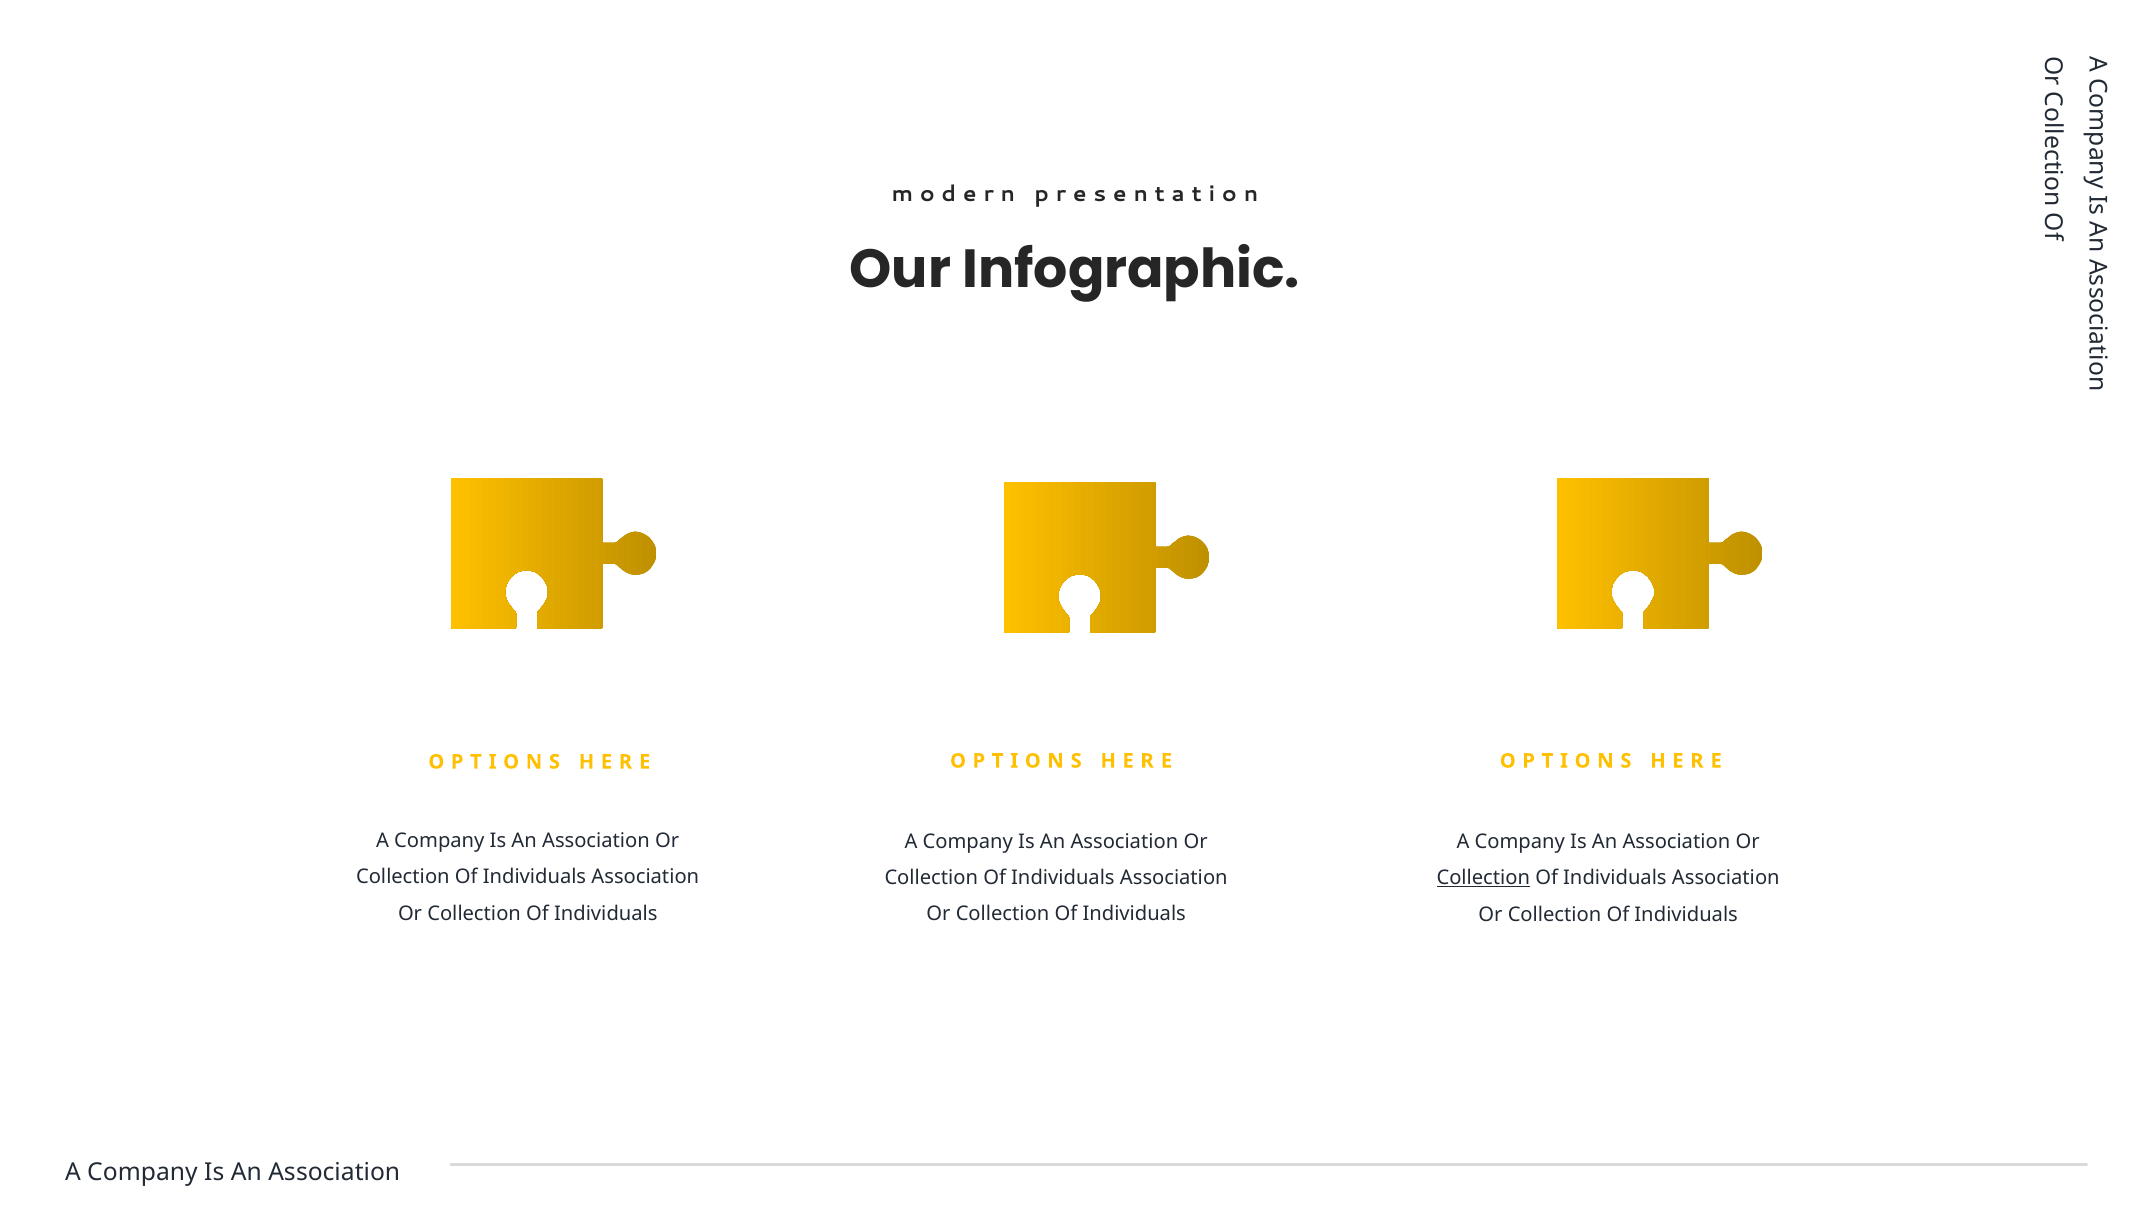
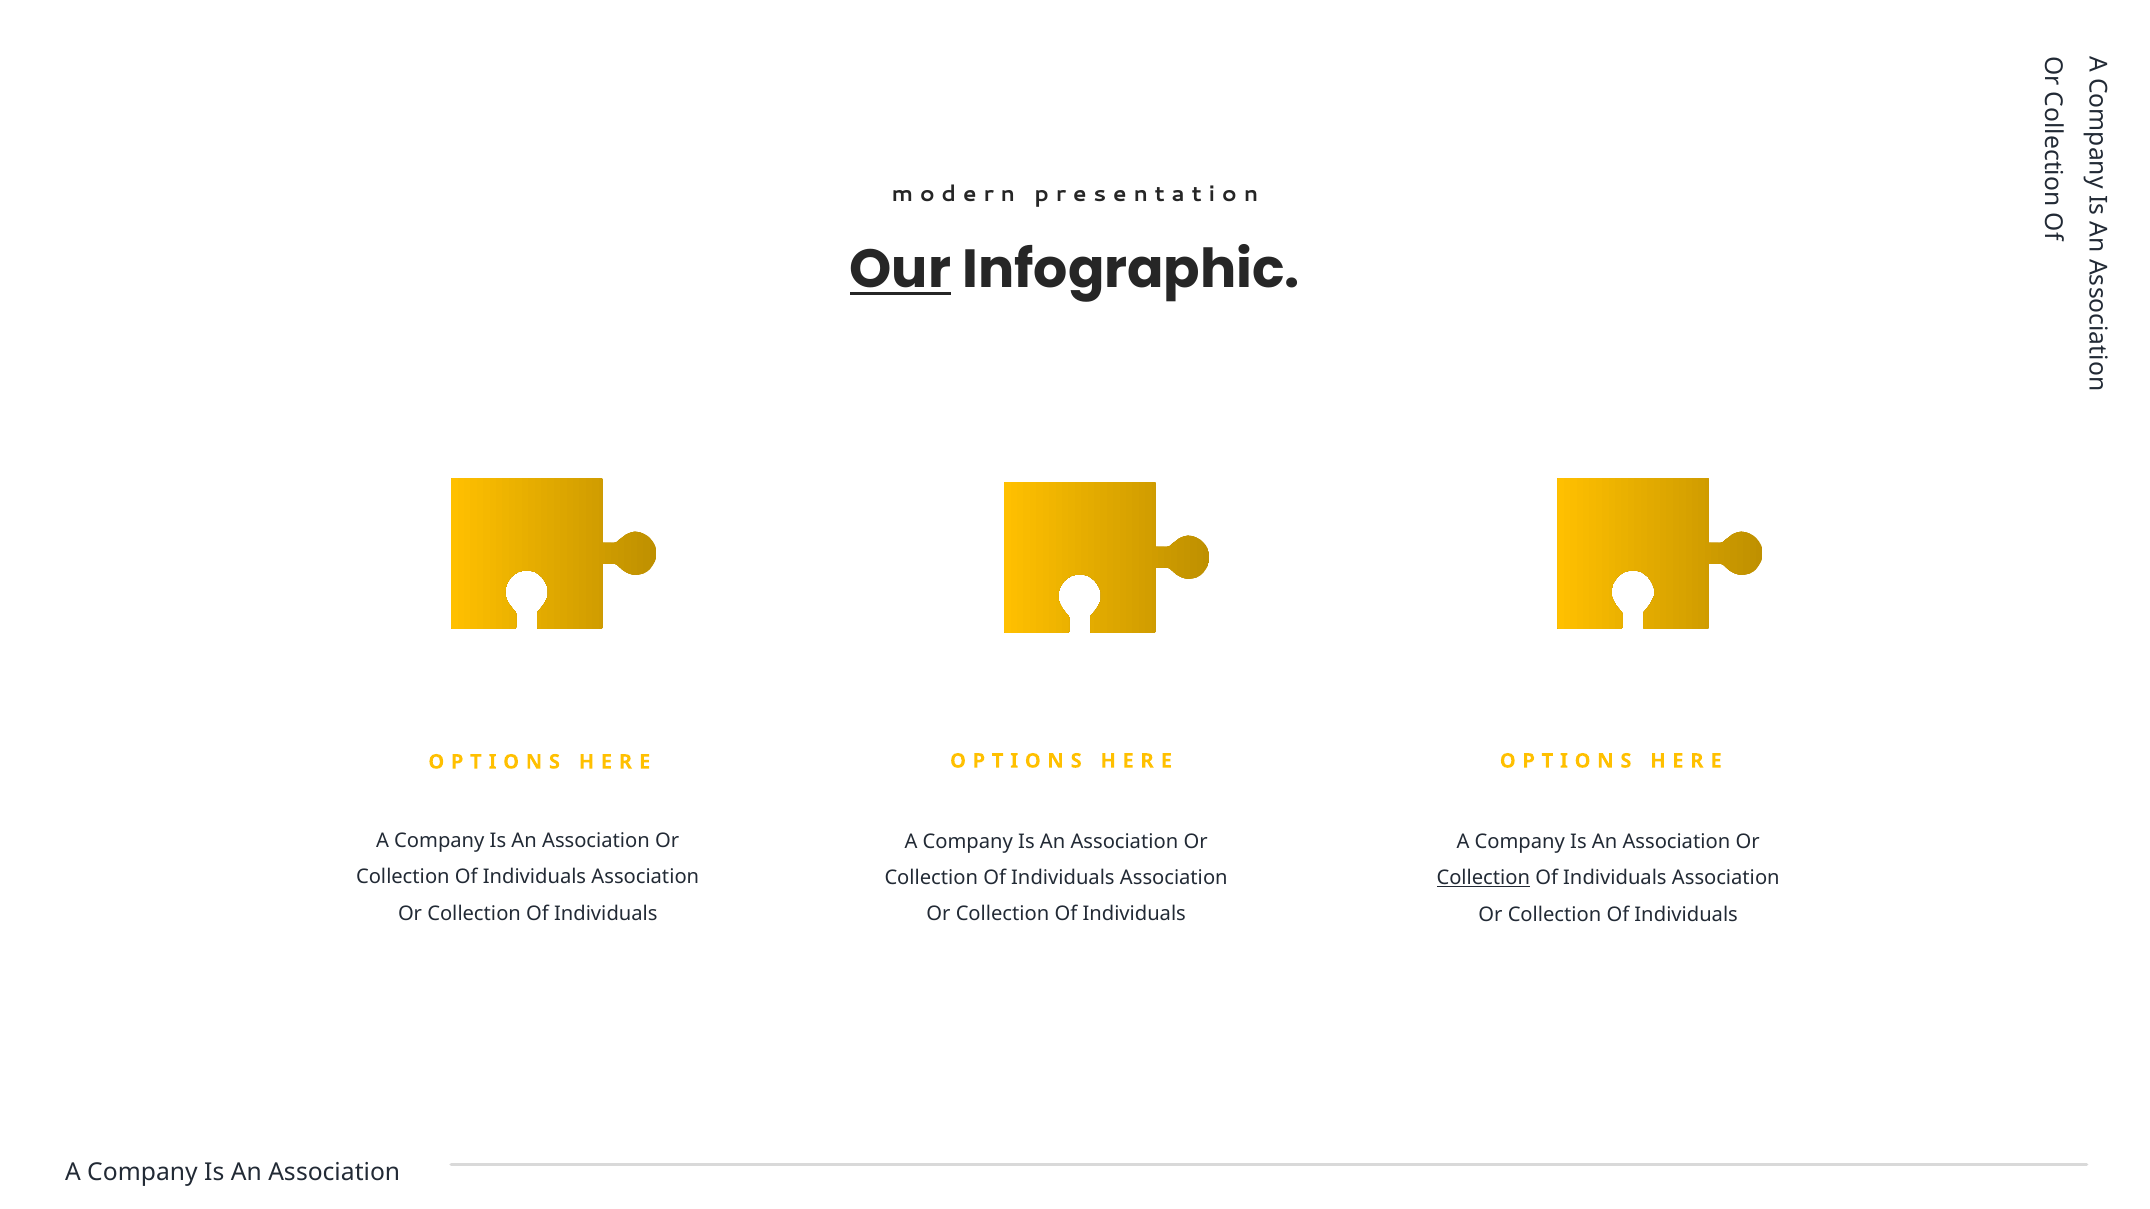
Our underline: none -> present
